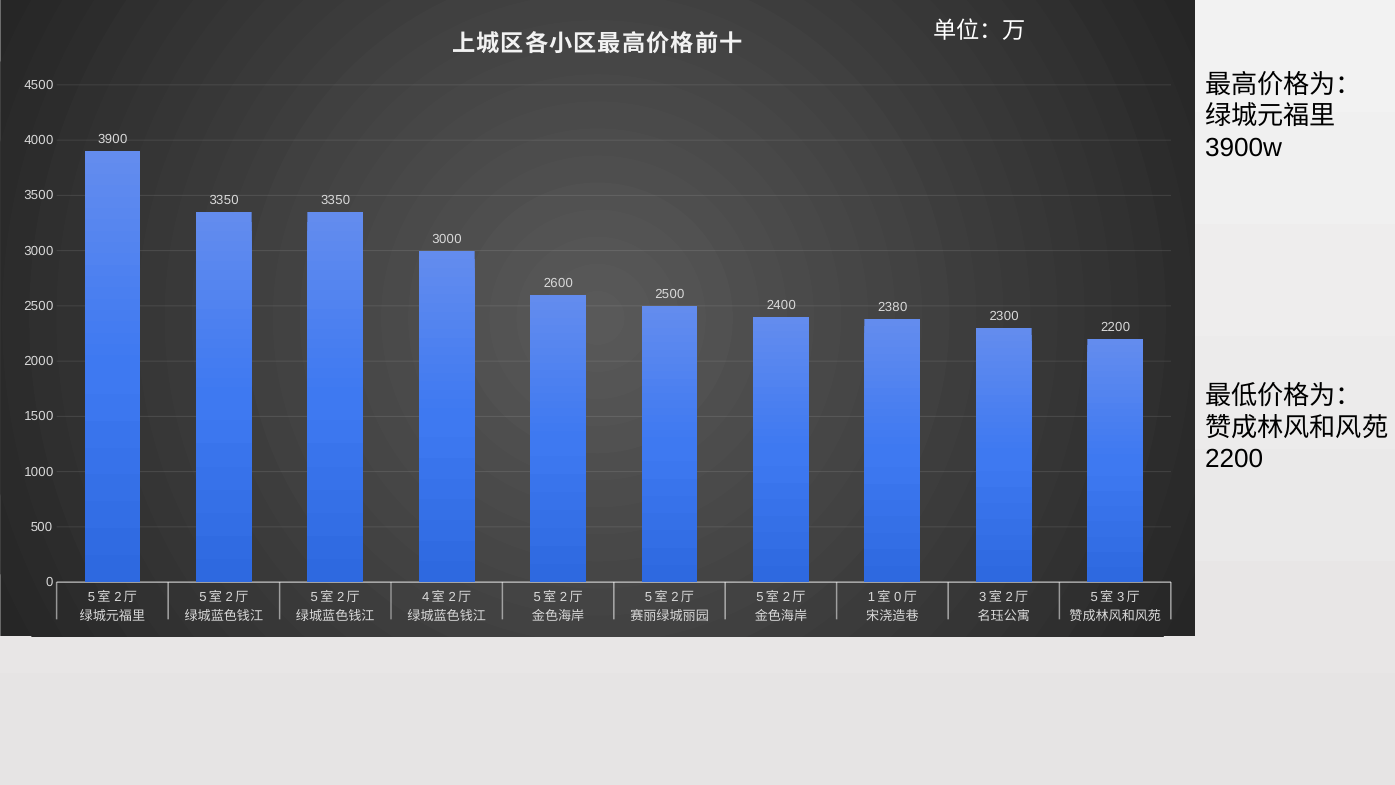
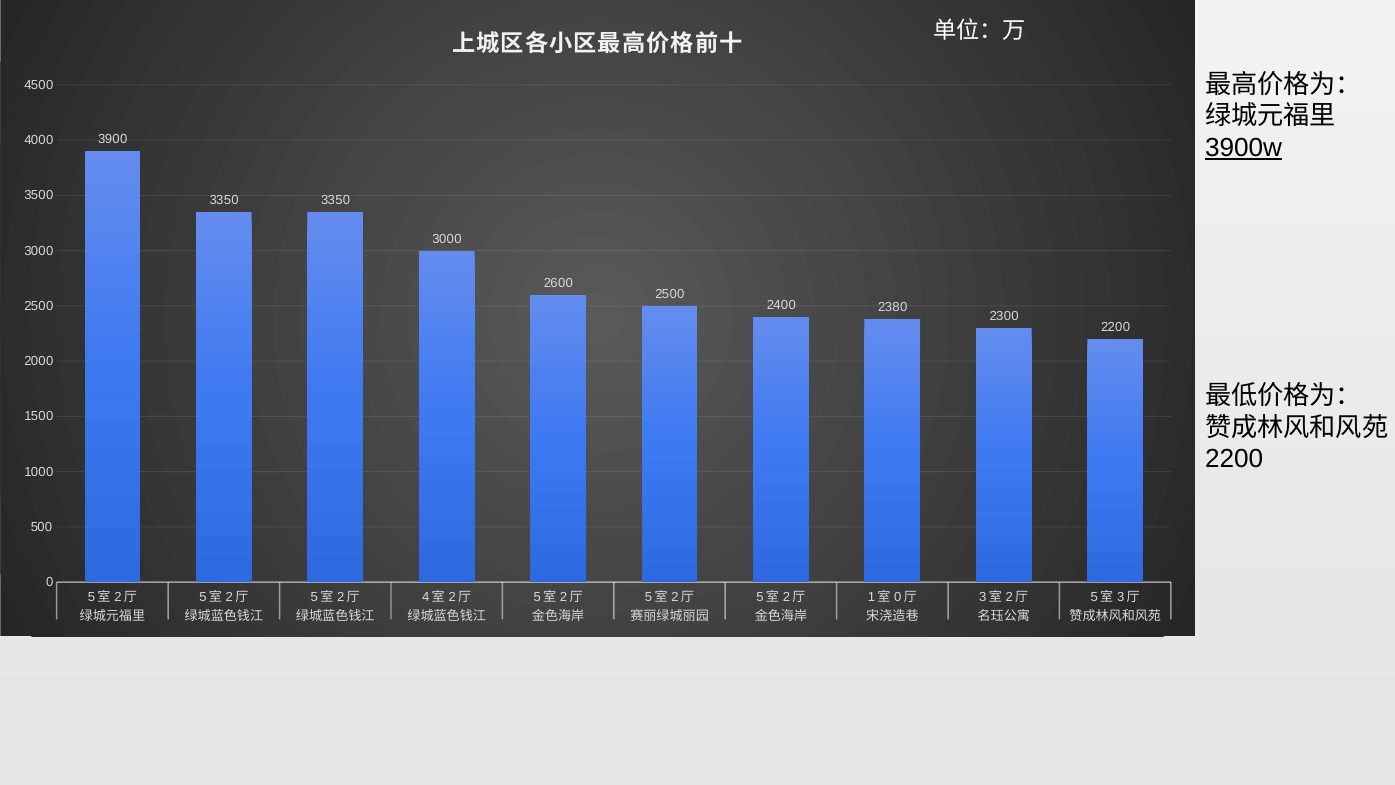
3900w underline: none -> present
